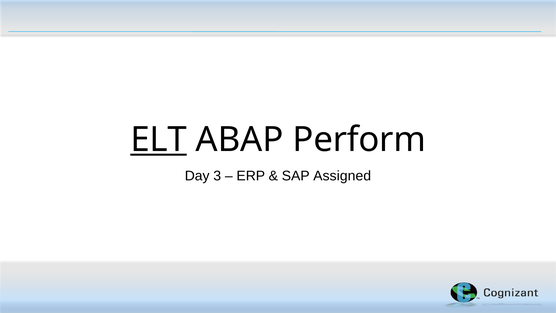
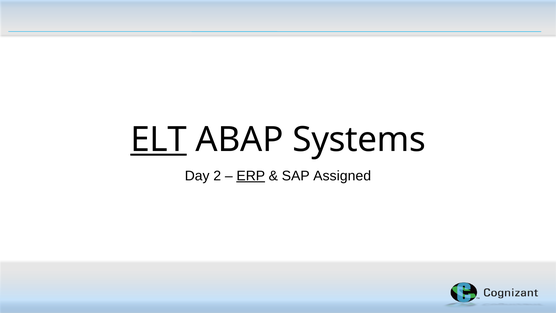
Perform: Perform -> Systems
3: 3 -> 2
ERP underline: none -> present
